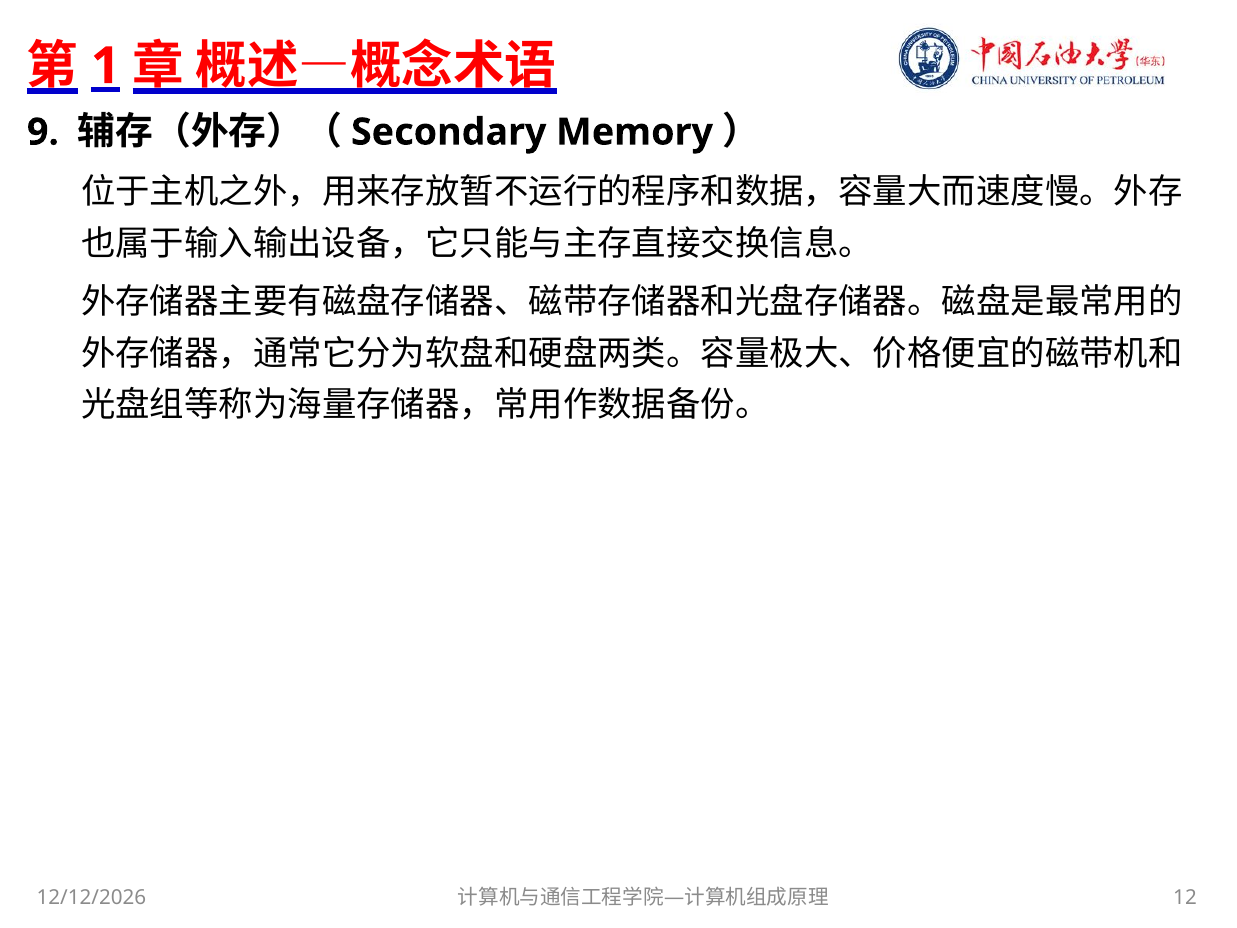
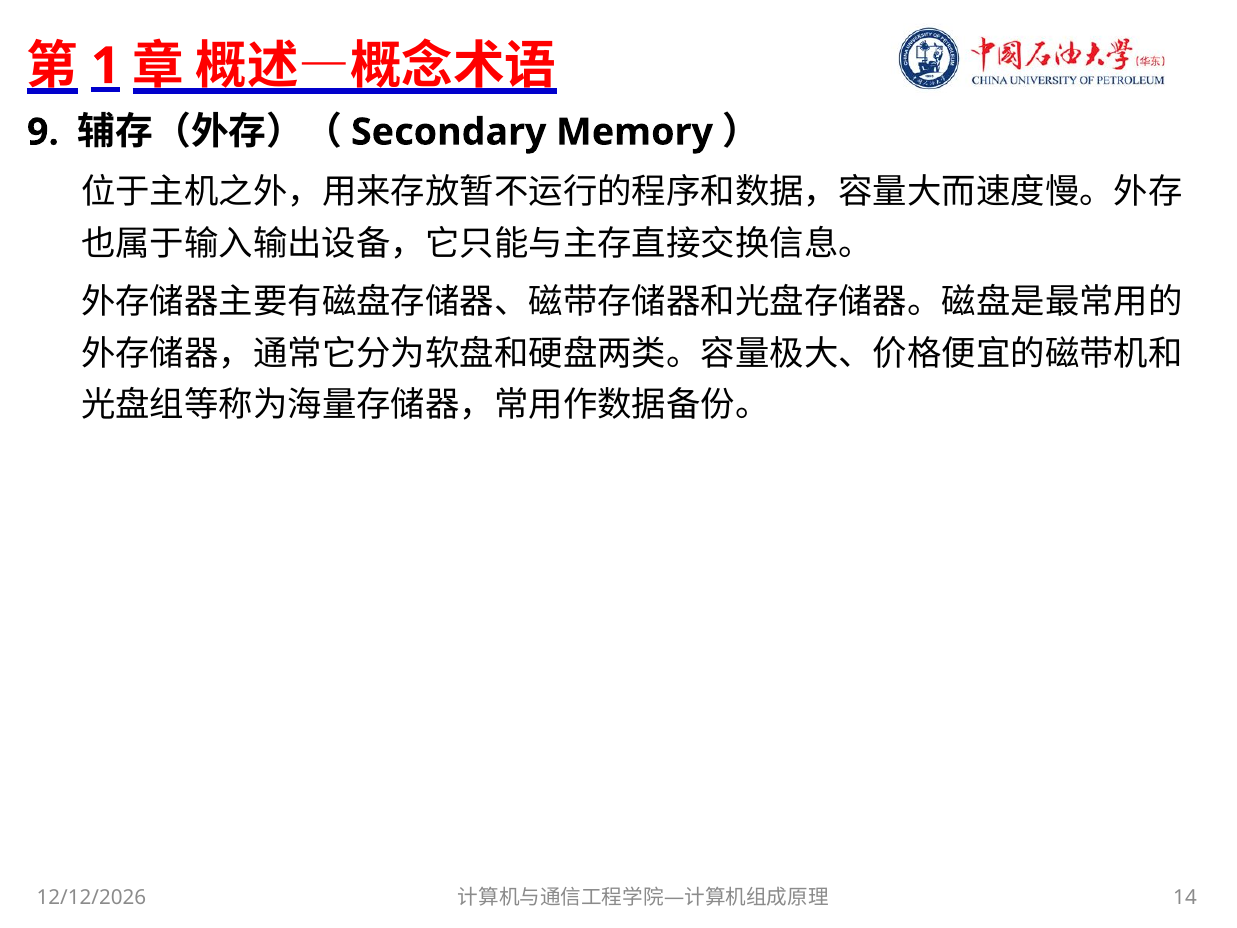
12: 12 -> 14
